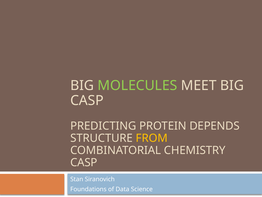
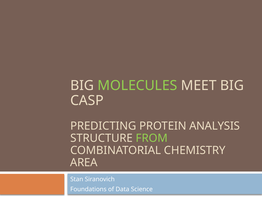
DEPENDS: DEPENDS -> ANALYSIS
FROM colour: yellow -> light green
CASP at (84, 162): CASP -> AREA
